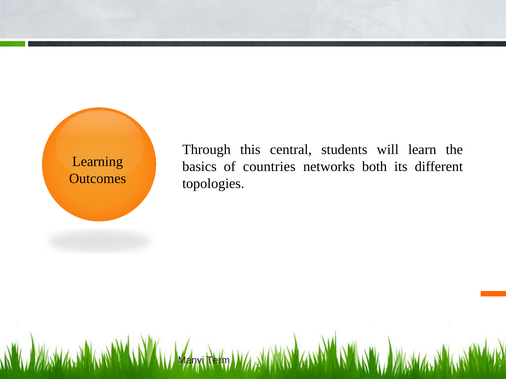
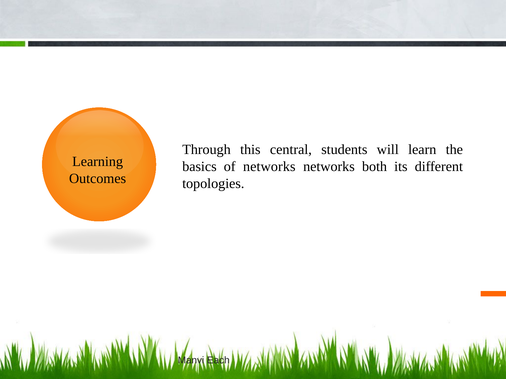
of countries: countries -> networks
Term: Term -> Each
